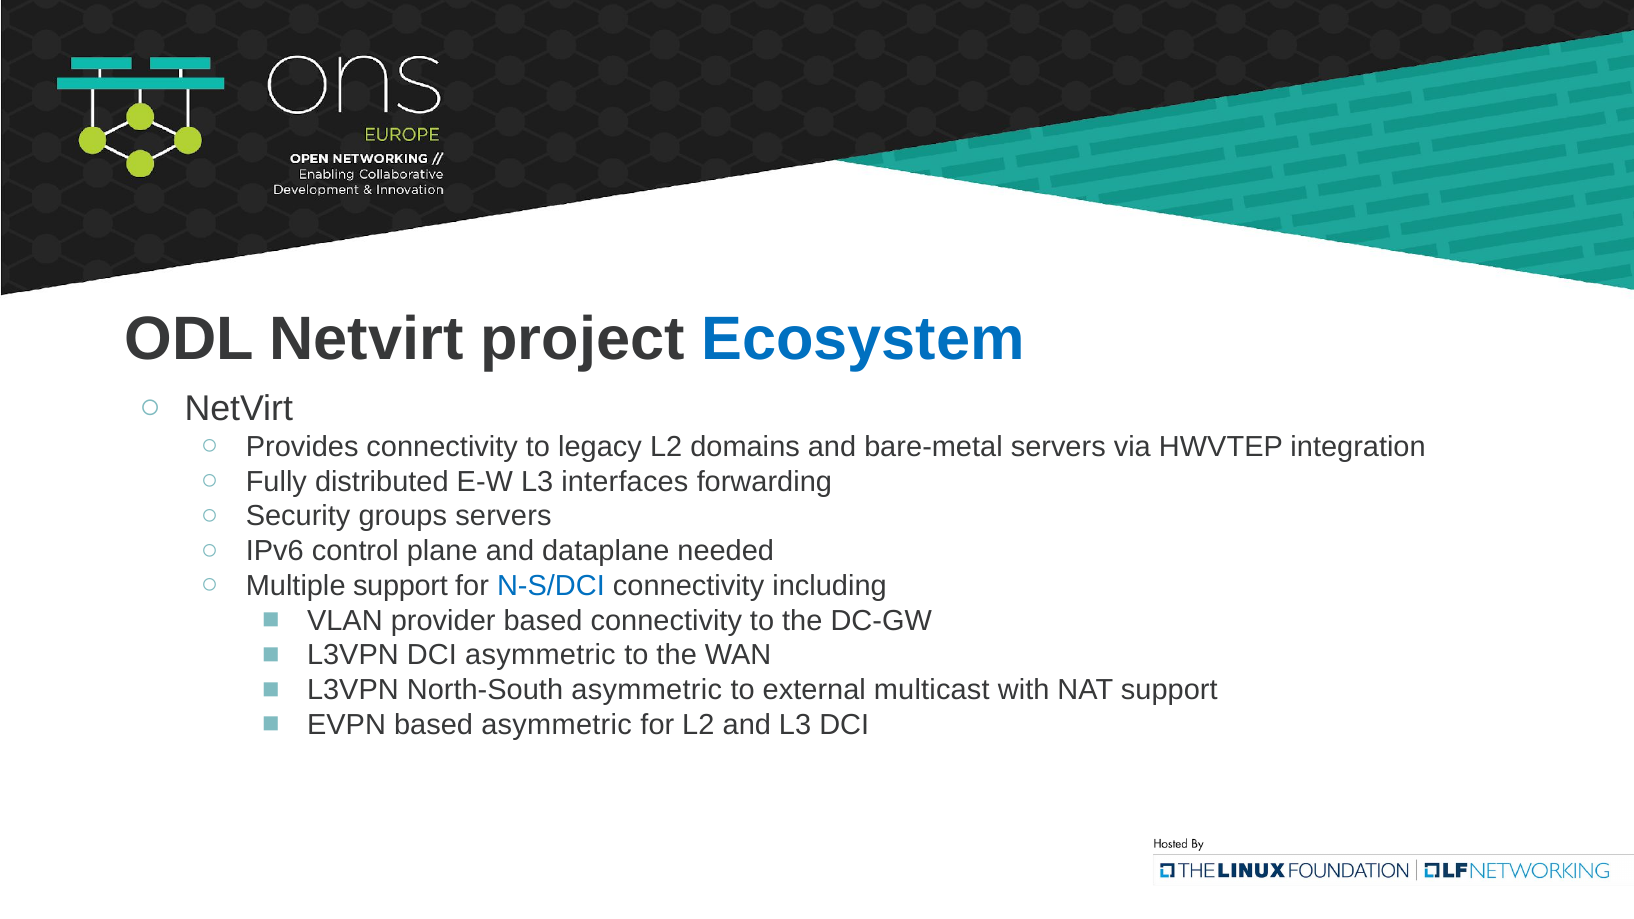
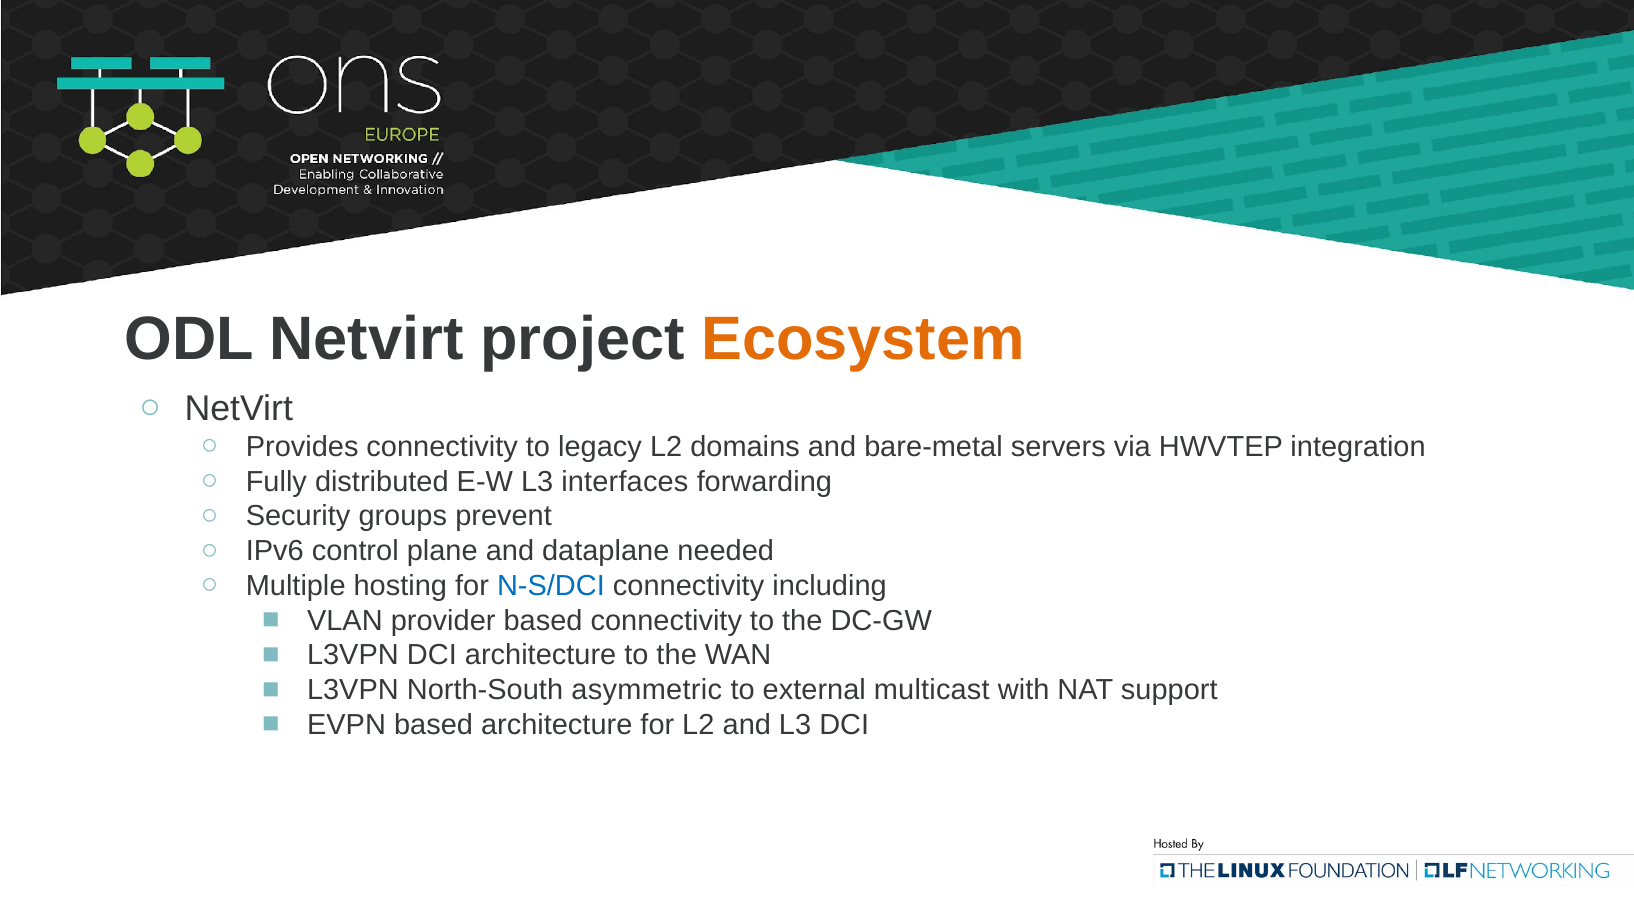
Ecosystem colour: blue -> orange
groups servers: servers -> prevent
Multiple support: support -> hosting
DCI asymmetric: asymmetric -> architecture
based asymmetric: asymmetric -> architecture
